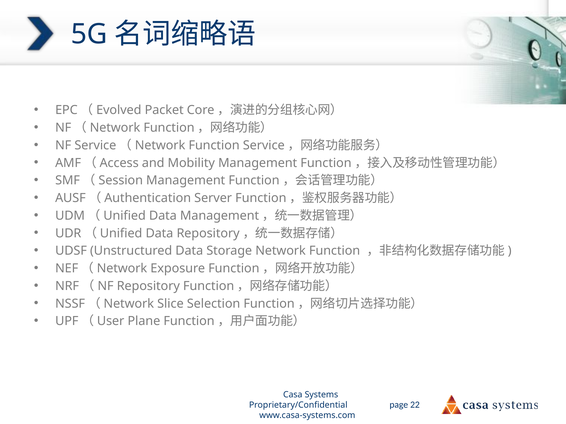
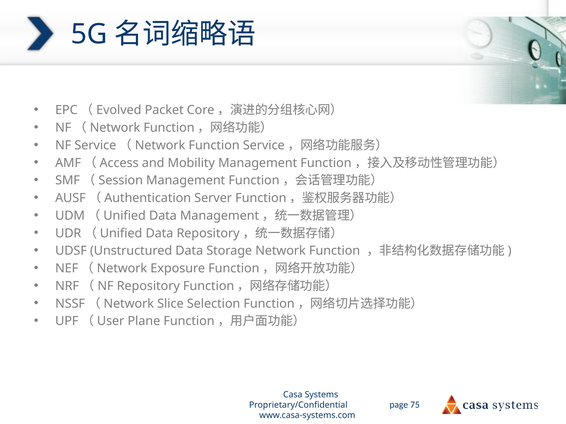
22: 22 -> 75
